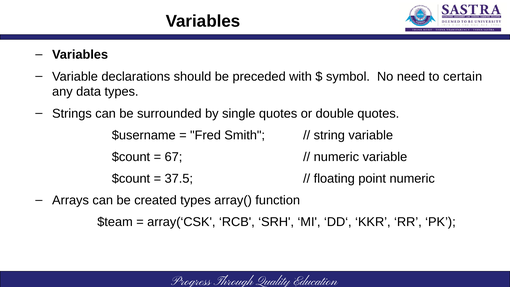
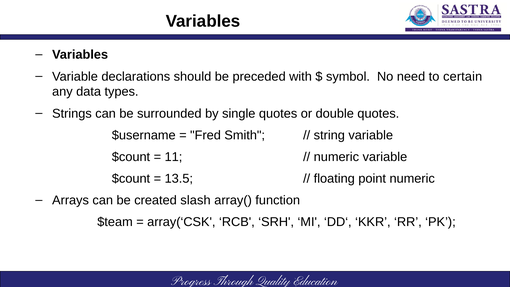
67: 67 -> 11
37.5: 37.5 -> 13.5
created types: types -> slash
